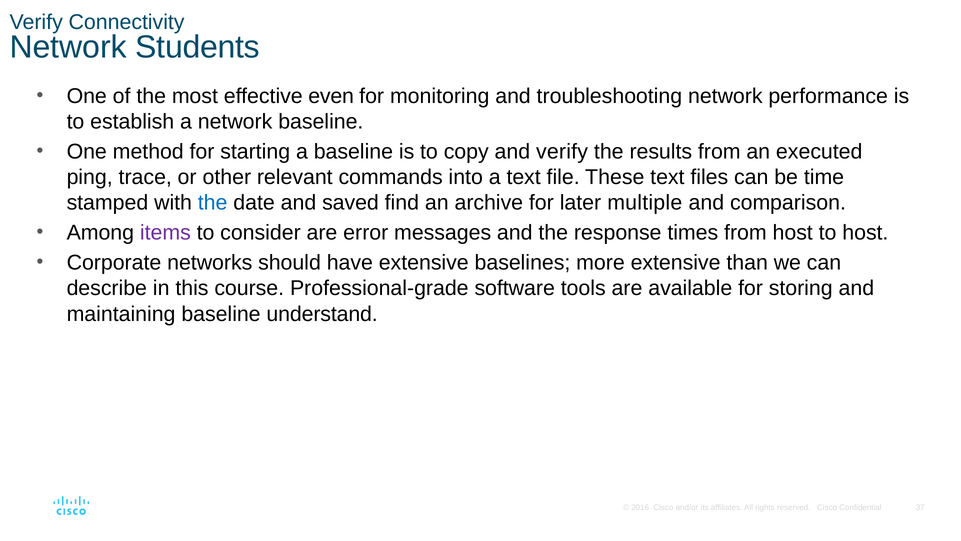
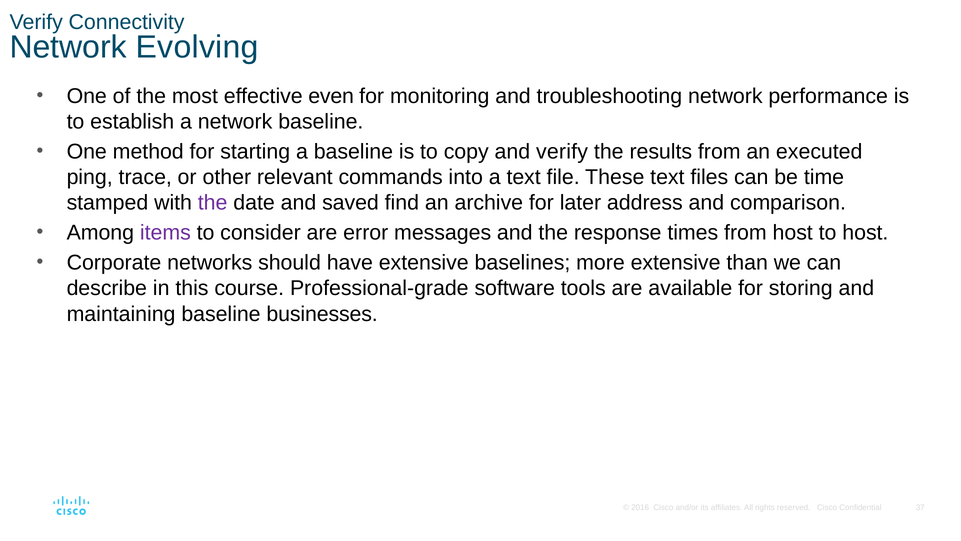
Students: Students -> Evolving
the at (213, 203) colour: blue -> purple
multiple: multiple -> address
understand: understand -> businesses
